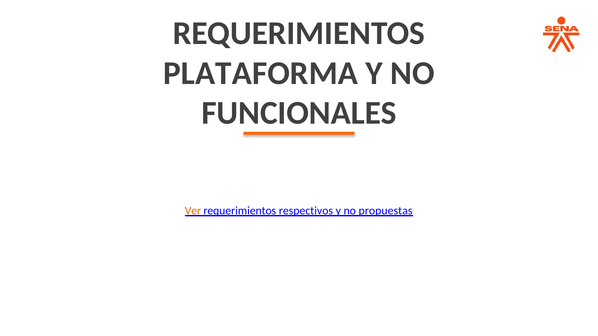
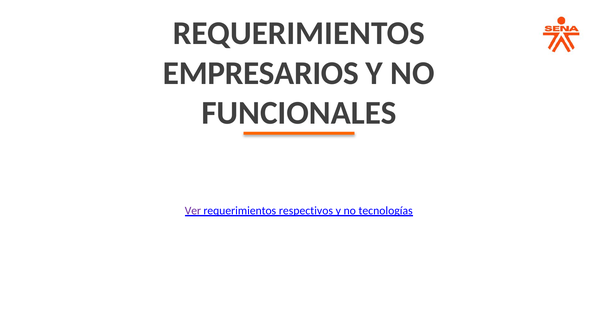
PLATAFORMA: PLATAFORMA -> EMPRESARIOS
Ver colour: orange -> purple
propuestas: propuestas -> tecnologías
